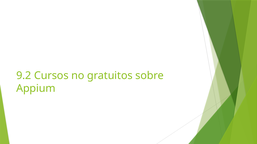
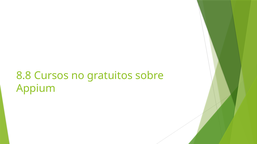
9.2: 9.2 -> 8.8
